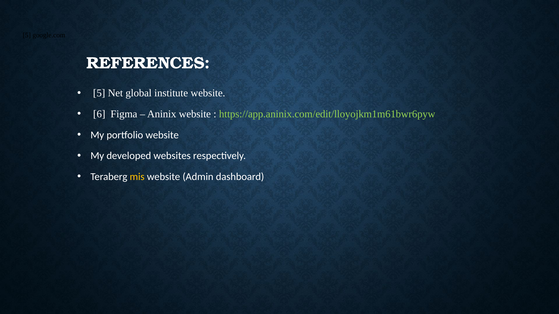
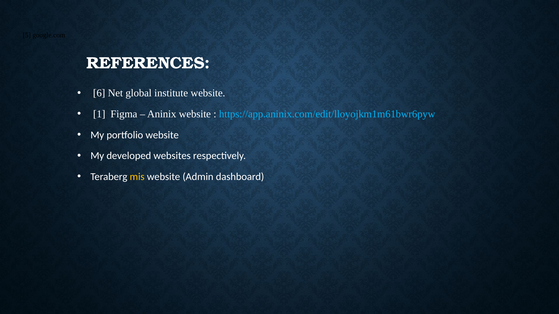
5 at (99, 93): 5 -> 6
6: 6 -> 1
https://app.aninix.com/edit/lloyojkm1m61bwr6pyw colour: light green -> light blue
